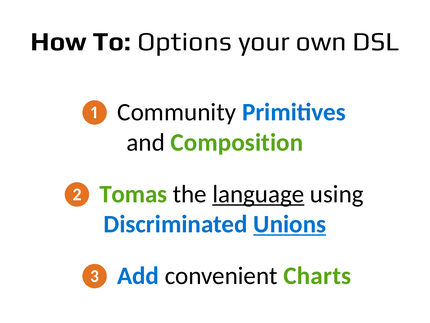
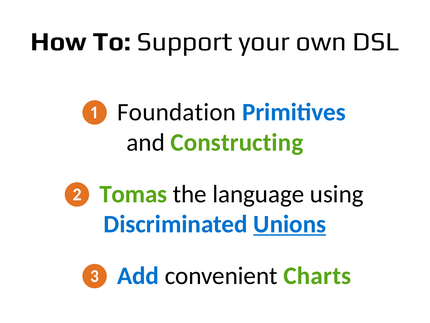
Options: Options -> Support
Community: Community -> Foundation
Composition: Composition -> Constructing
language underline: present -> none
